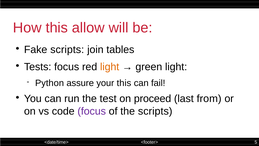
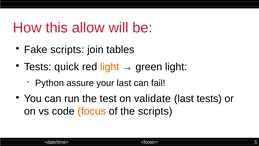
Tests focus: focus -> quick
your this: this -> last
proceed: proceed -> validate
last from: from -> tests
focus at (92, 111) colour: purple -> orange
